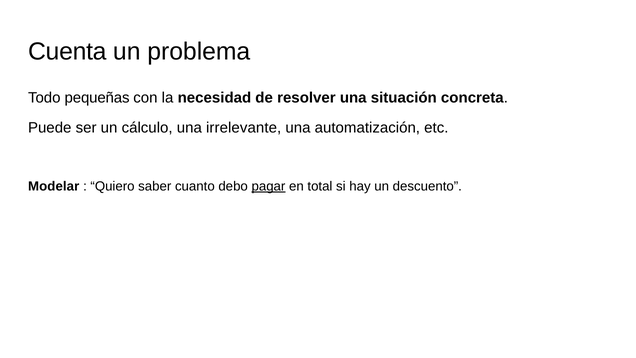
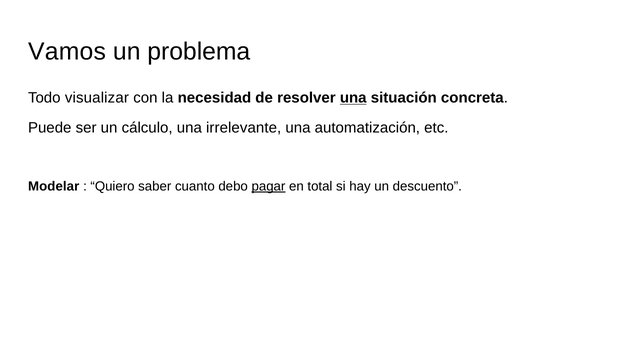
Cuenta: Cuenta -> Vamos
pequeñas: pequeñas -> visualizar
una at (353, 98) underline: none -> present
